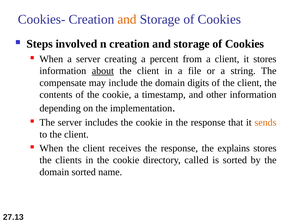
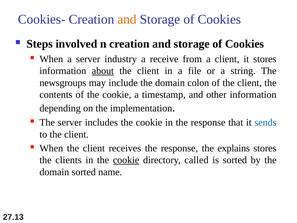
creating: creating -> industry
percent: percent -> receive
compensate: compensate -> newsgroups
digits: digits -> colon
sends colour: orange -> blue
cookie at (126, 160) underline: none -> present
